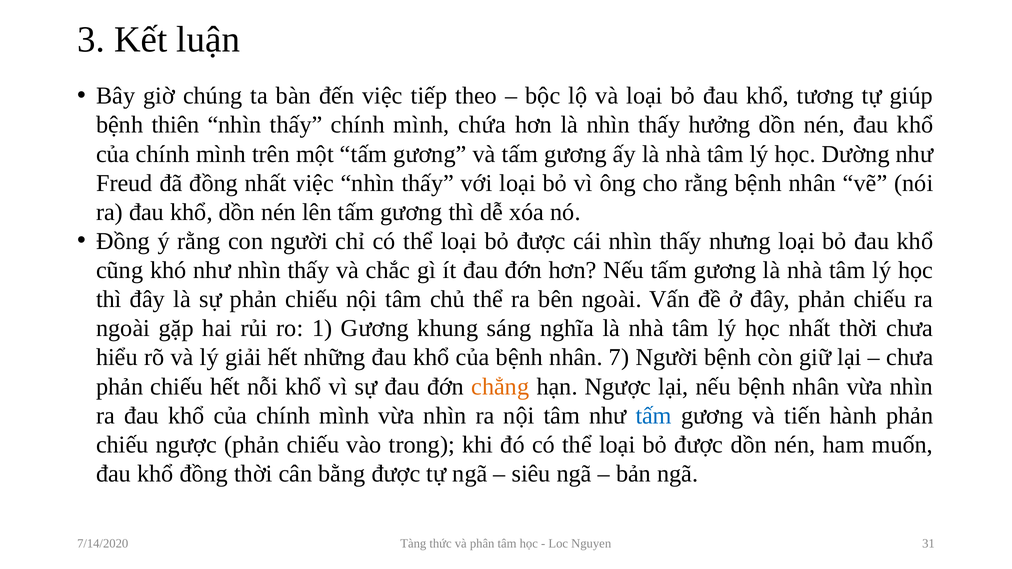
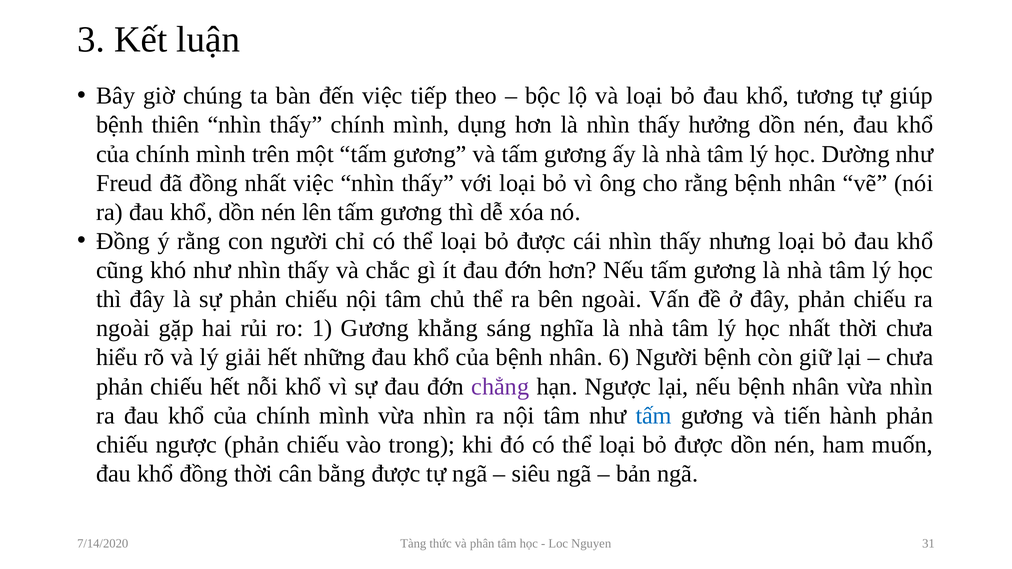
chứa: chứa -> dụng
khung: khung -> khẳng
7: 7 -> 6
chẳng colour: orange -> purple
